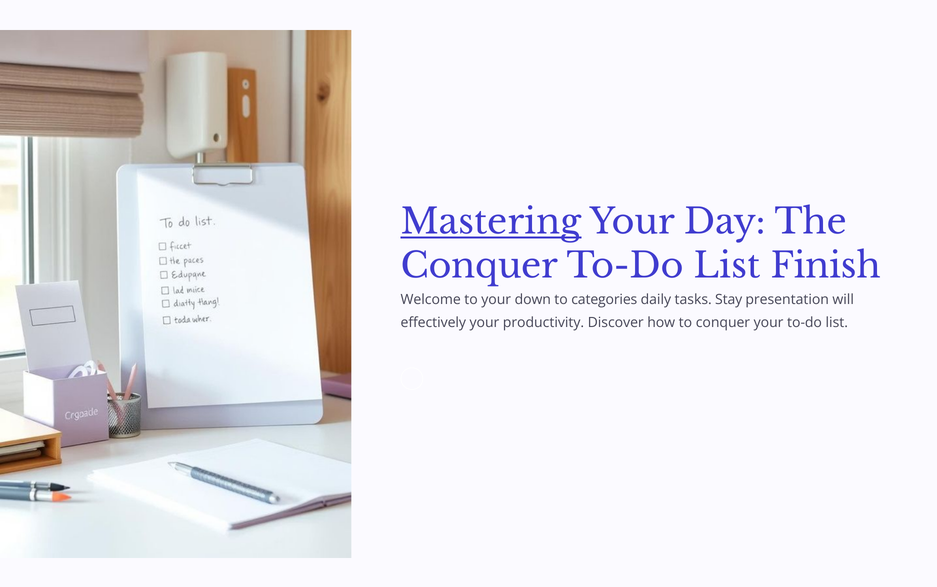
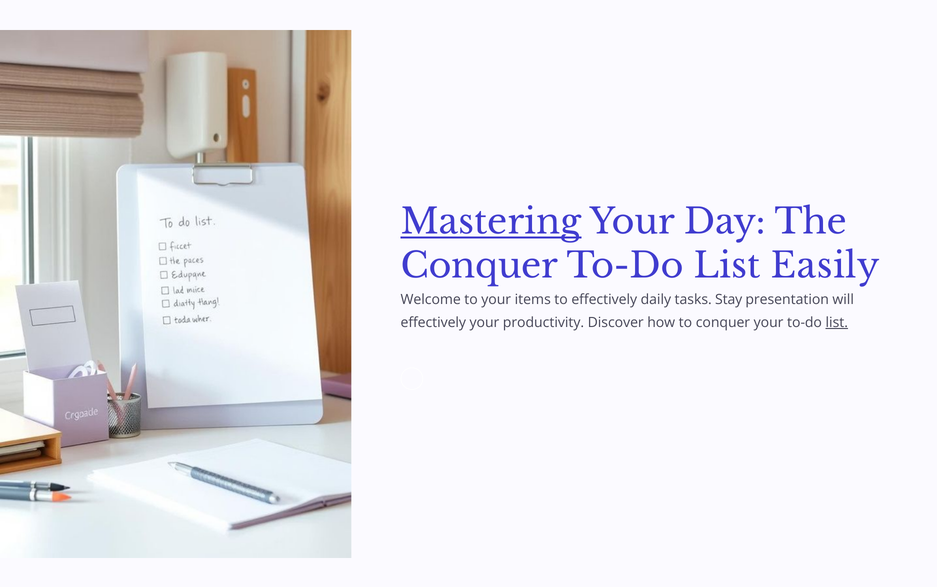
Finish: Finish -> Easily
down: down -> items
to categories: categories -> effectively
list at (837, 323) underline: none -> present
